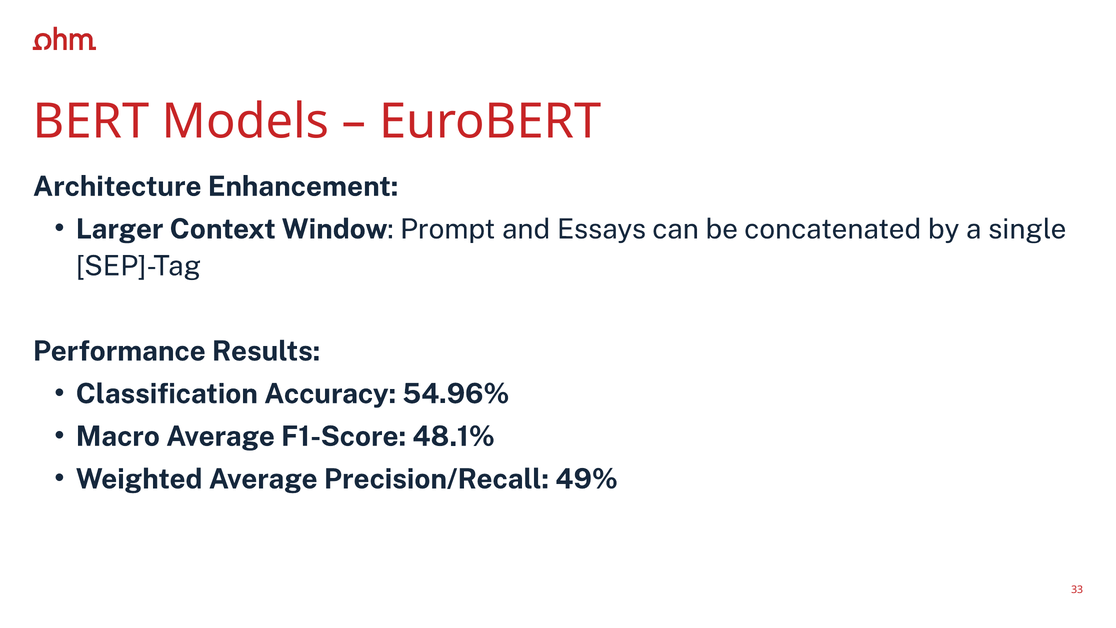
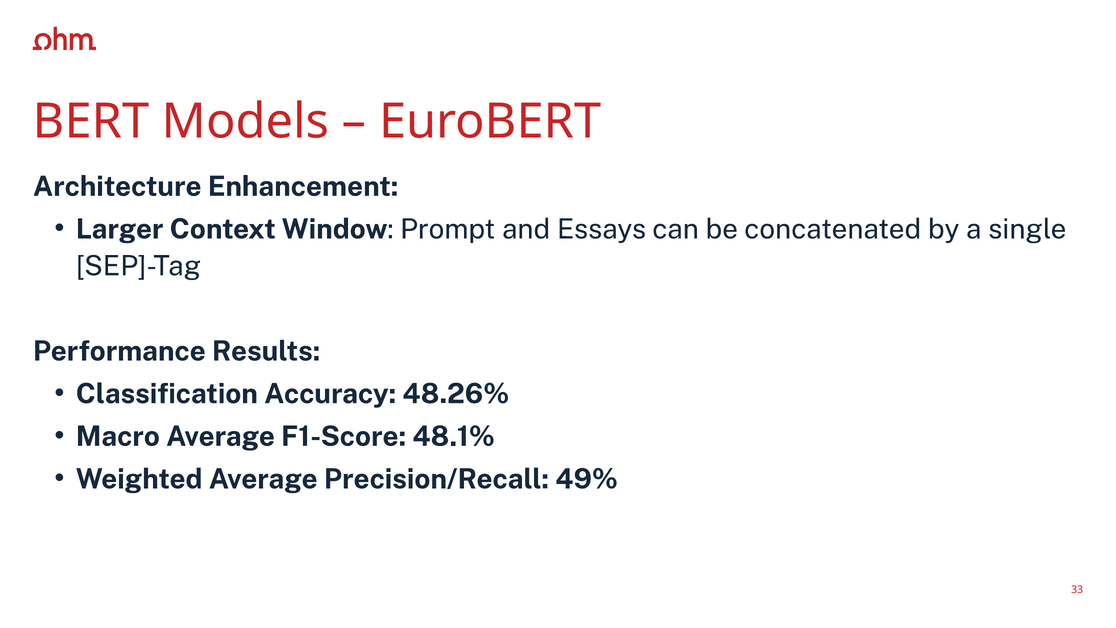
54.96%: 54.96% -> 48.26%
